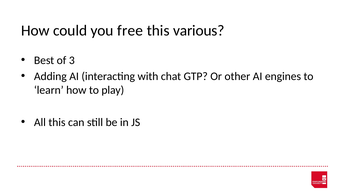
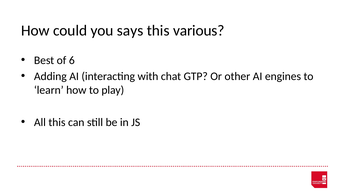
free: free -> says
3: 3 -> 6
